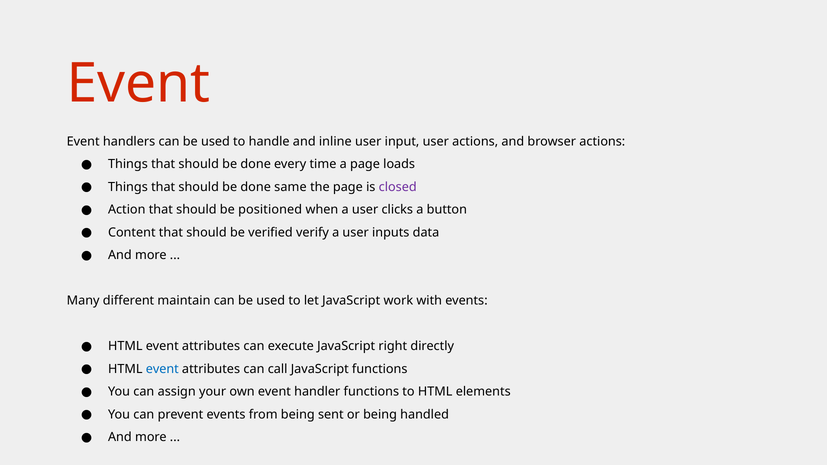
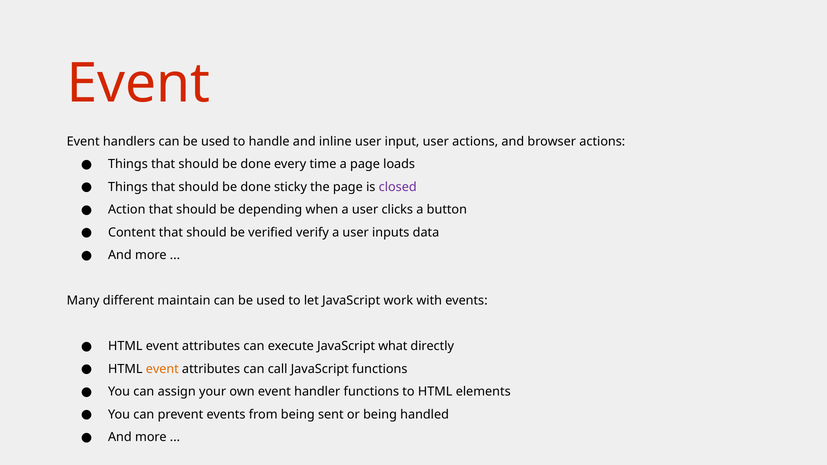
same: same -> sticky
positioned: positioned -> depending
right: right -> what
event at (162, 369) colour: blue -> orange
